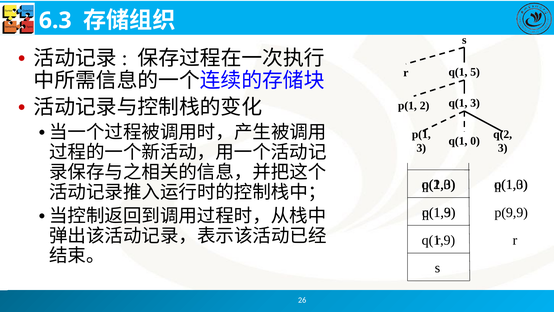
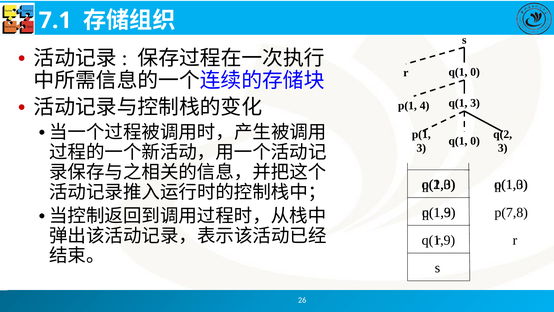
6.3: 6.3 -> 7.1
r q(1 5: 5 -> 0
2: 2 -> 4
p(9,9: p(9,9 -> p(7,8
